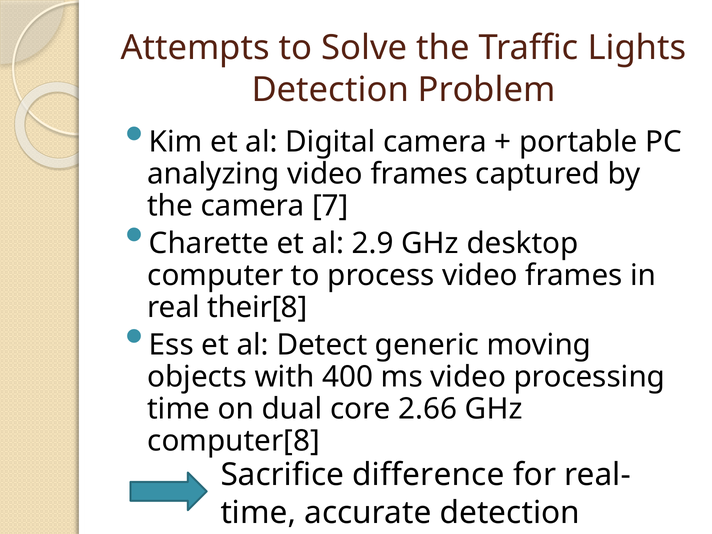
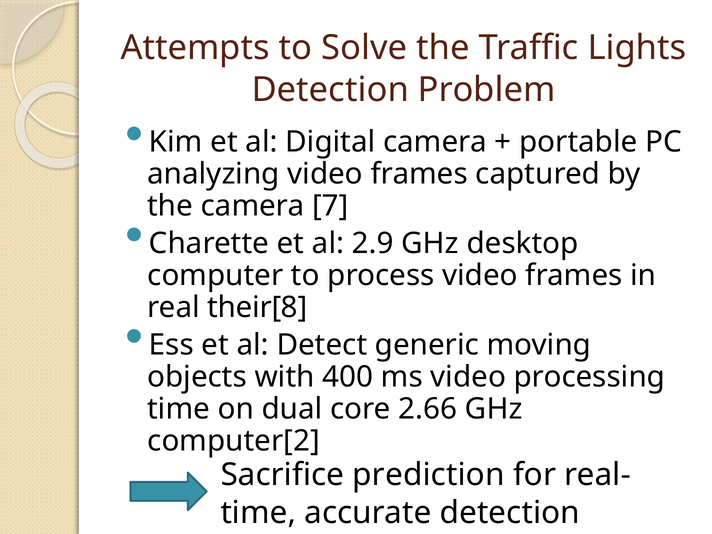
computer[8: computer[8 -> computer[2
difference: difference -> prediction
